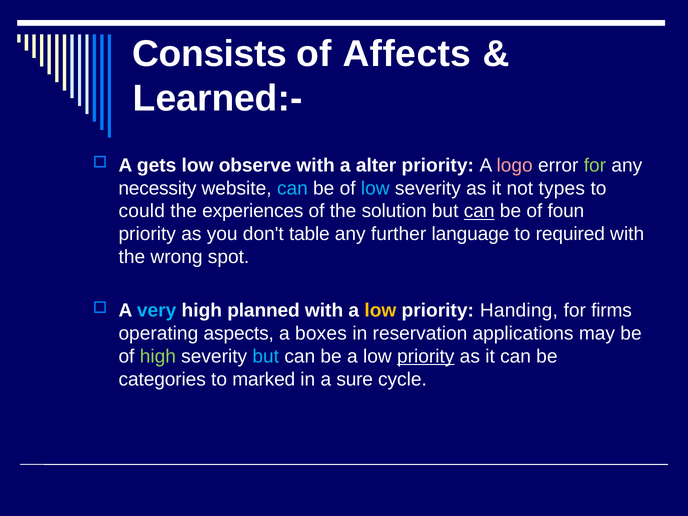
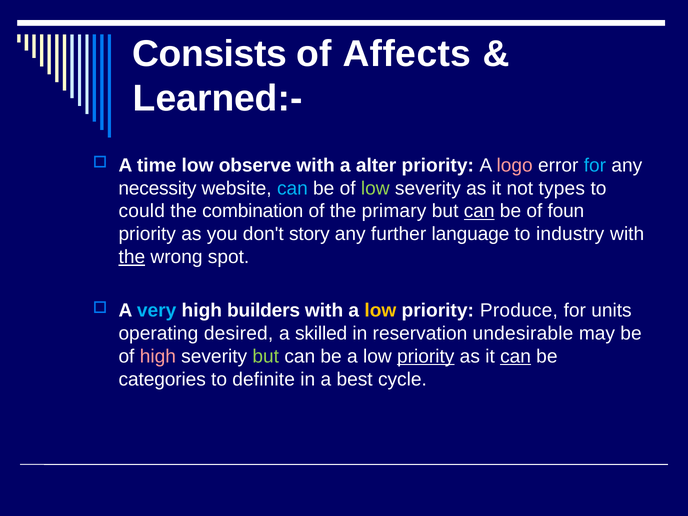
gets: gets -> time
for at (595, 165) colour: light green -> light blue
low at (375, 188) colour: light blue -> light green
experiences: experiences -> combination
solution: solution -> primary
table: table -> story
required: required -> industry
the at (132, 257) underline: none -> present
planned: planned -> builders
Handing: Handing -> Produce
firms: firms -> units
aspects: aspects -> desired
boxes: boxes -> skilled
applications: applications -> undesirable
high at (158, 356) colour: light green -> pink
but at (266, 356) colour: light blue -> light green
can at (516, 356) underline: none -> present
marked: marked -> definite
sure: sure -> best
